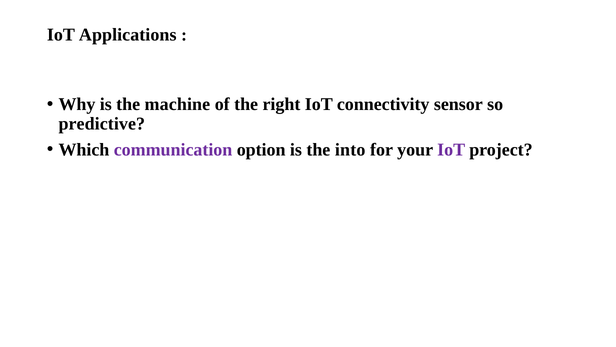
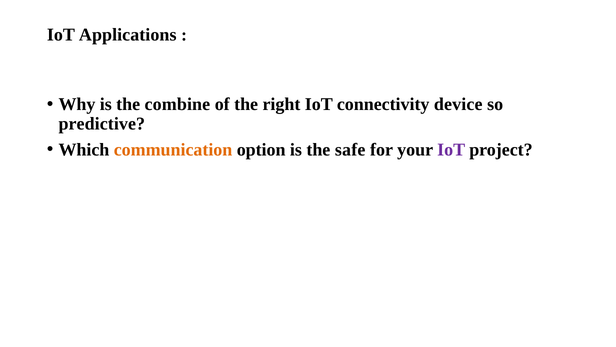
machine: machine -> combine
sensor: sensor -> device
communication colour: purple -> orange
into: into -> safe
